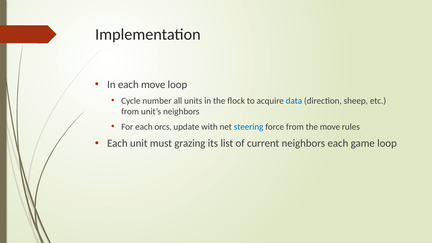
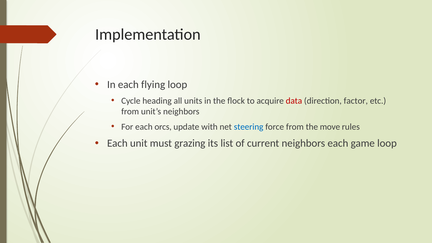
each move: move -> flying
number: number -> heading
data colour: blue -> red
sheep: sheep -> factor
